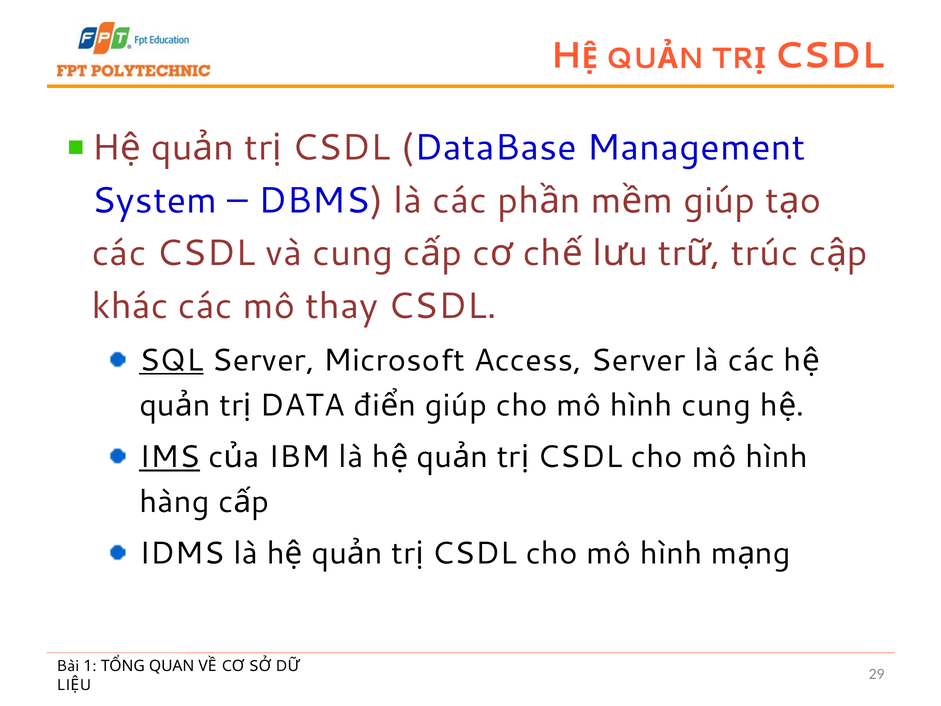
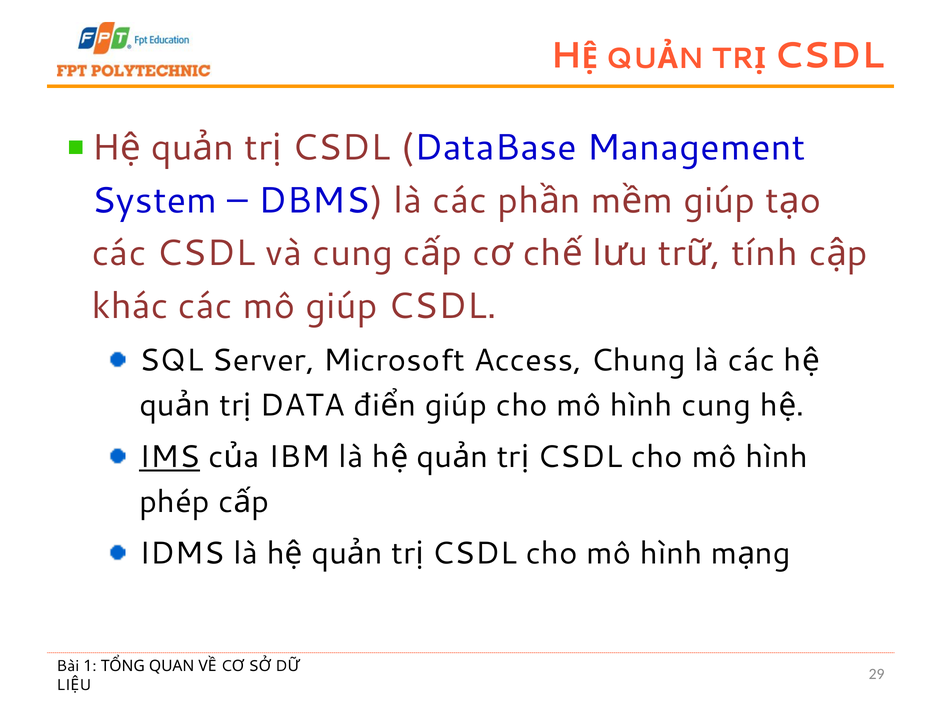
trúc: trúc -> tính
mô thay: thay -> giúp
SQL underline: present -> none
Access Server: Server -> Chung
hàng: hàng -> phép
